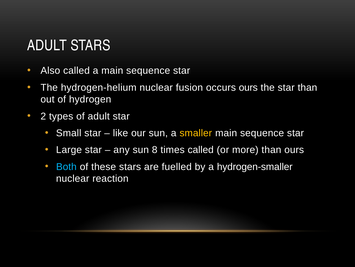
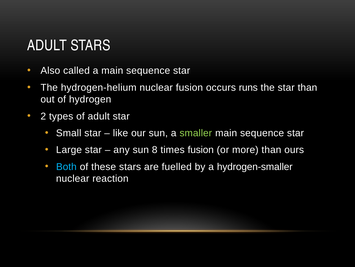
occurs ours: ours -> runs
smaller colour: yellow -> light green
times called: called -> fusion
